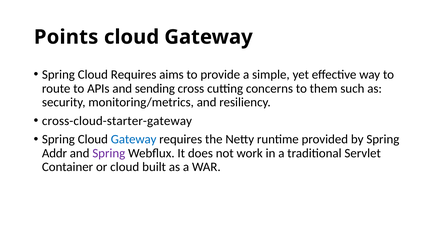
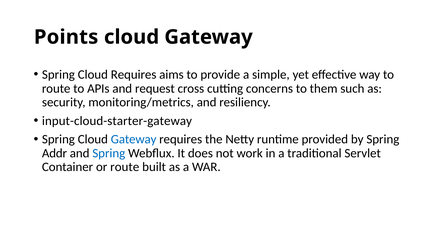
sending: sending -> request
cross-cloud-starter-gateway: cross-cloud-starter-gateway -> input-cloud-starter-gateway
Spring at (109, 154) colour: purple -> blue
or cloud: cloud -> route
